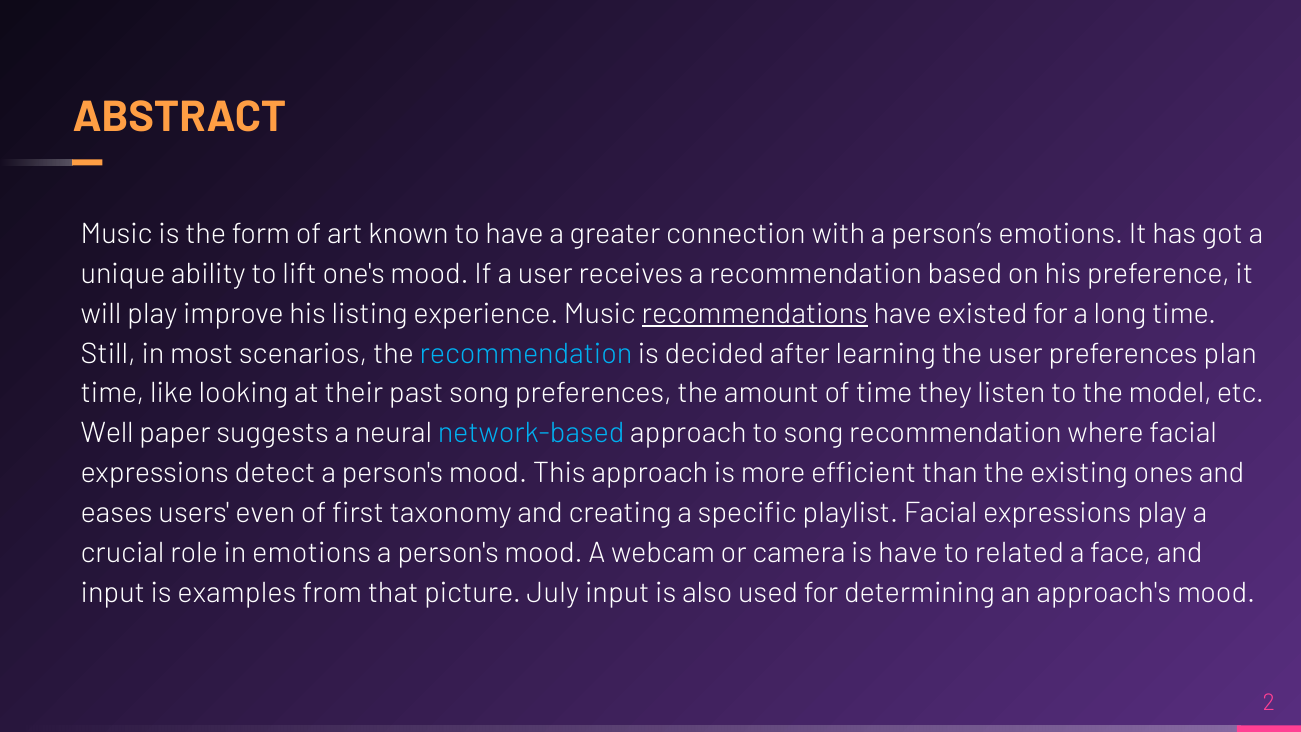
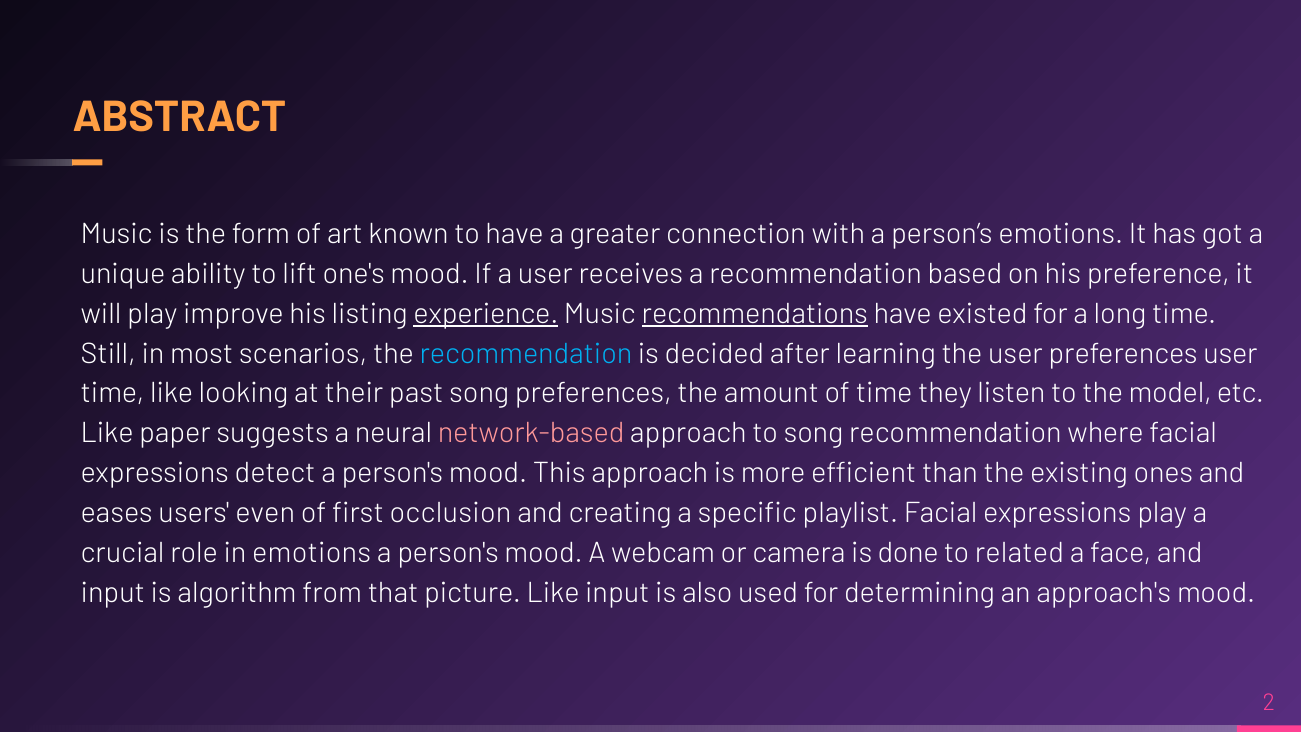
experience underline: none -> present
preferences plan: plan -> user
Well at (107, 433): Well -> Like
network-based colour: light blue -> pink
taxonomy: taxonomy -> occlusion
is have: have -> done
examples: examples -> algorithm
picture July: July -> Like
